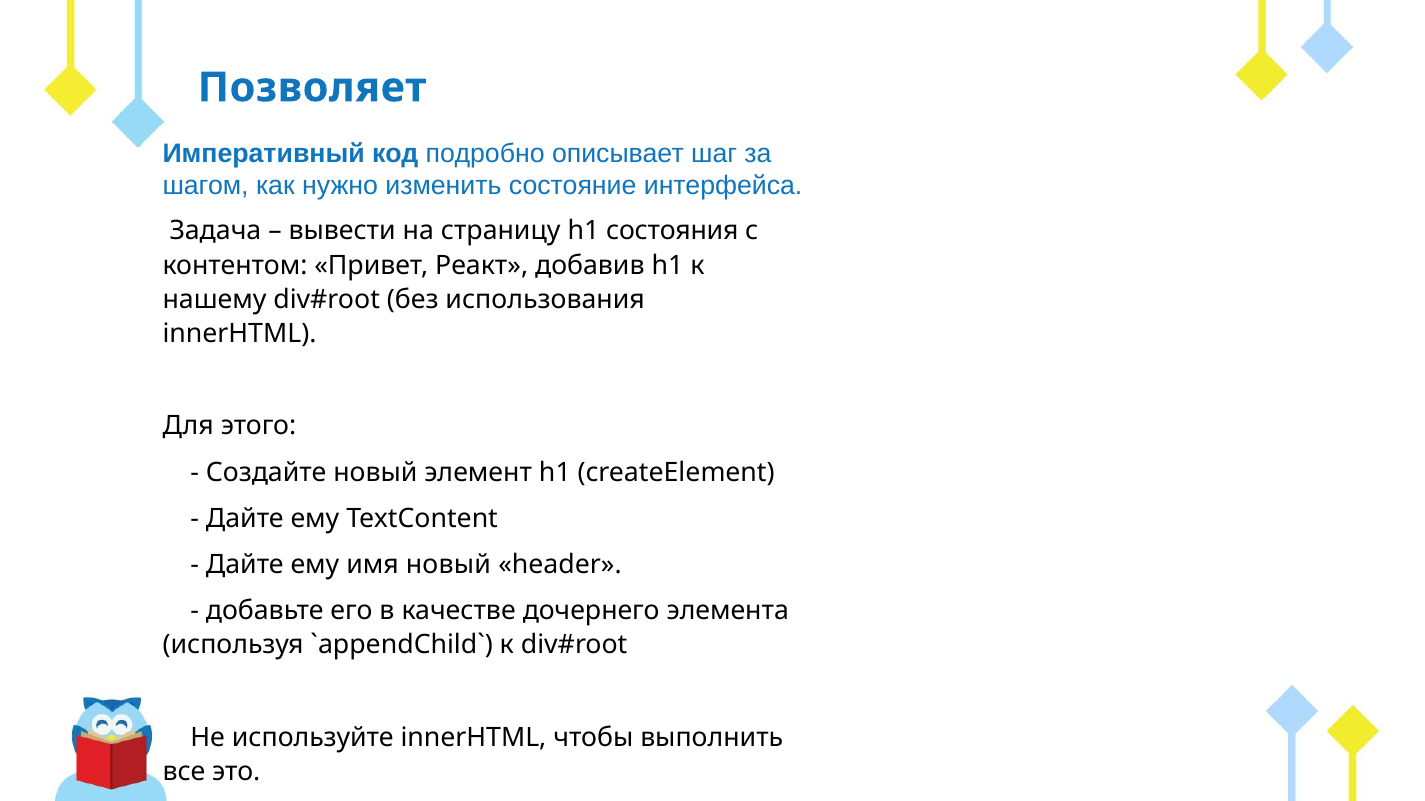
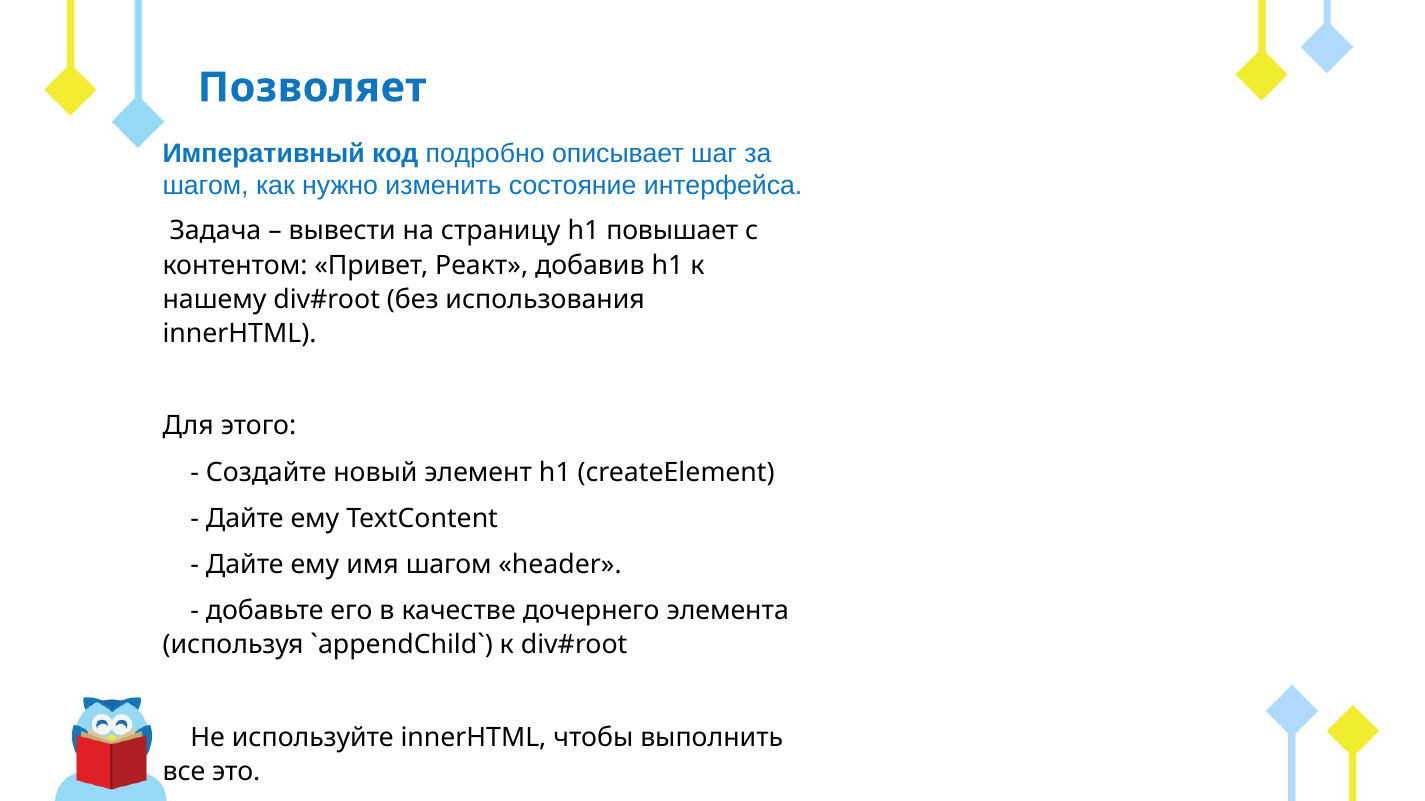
состояния: состояния -> повышает
имя новый: новый -> шагом
